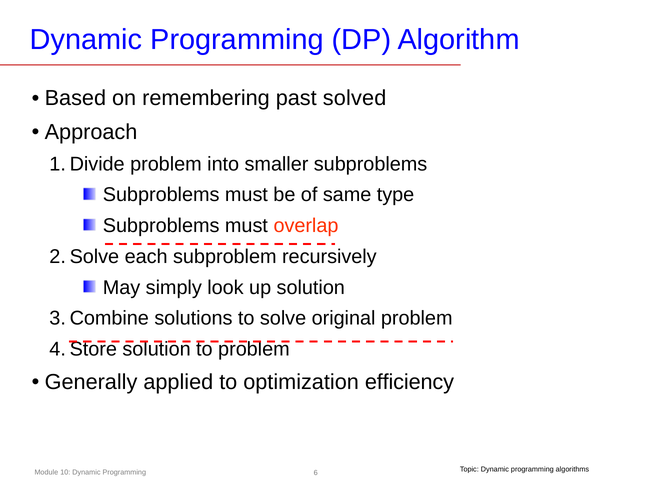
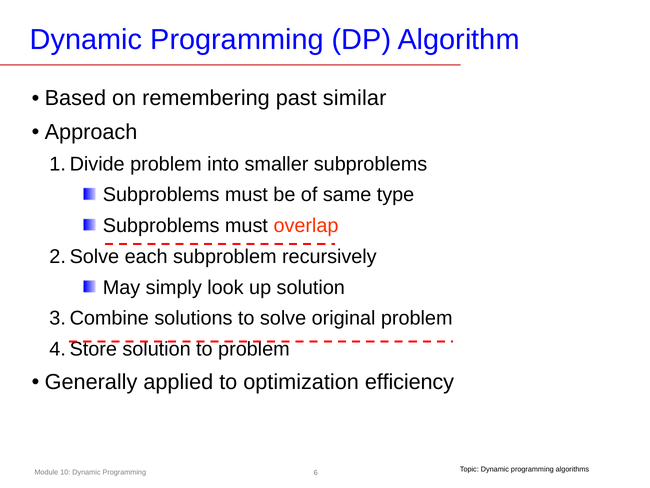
solved: solved -> similar
